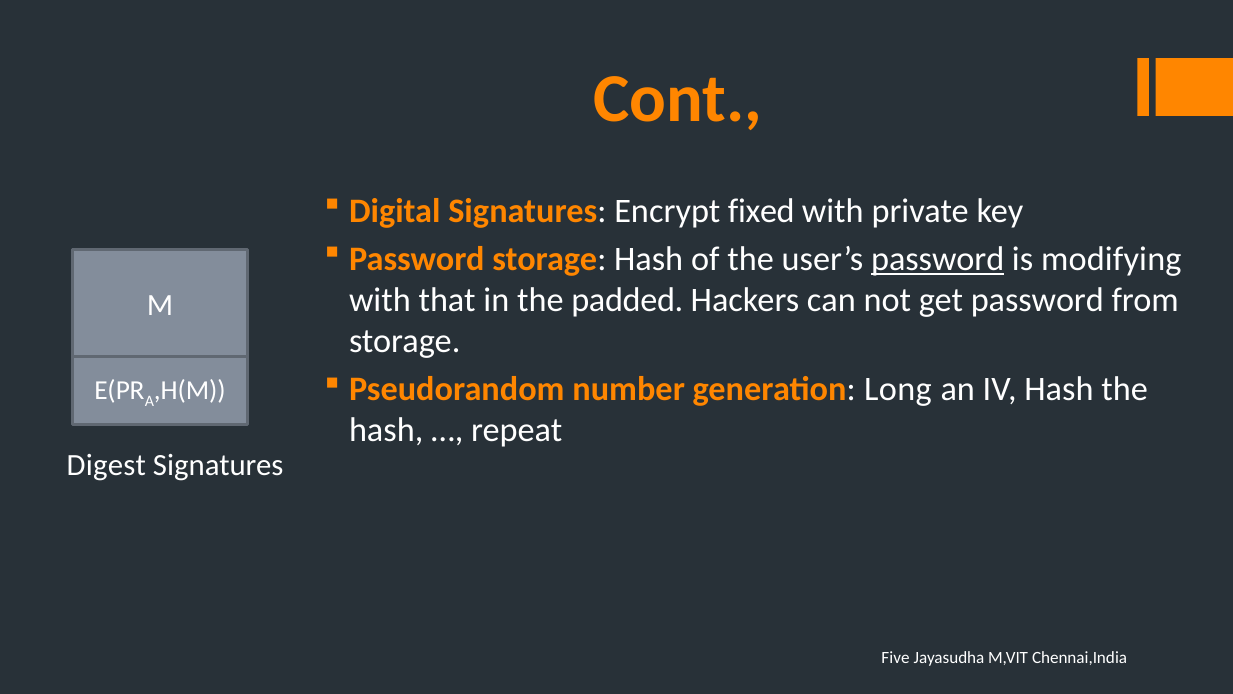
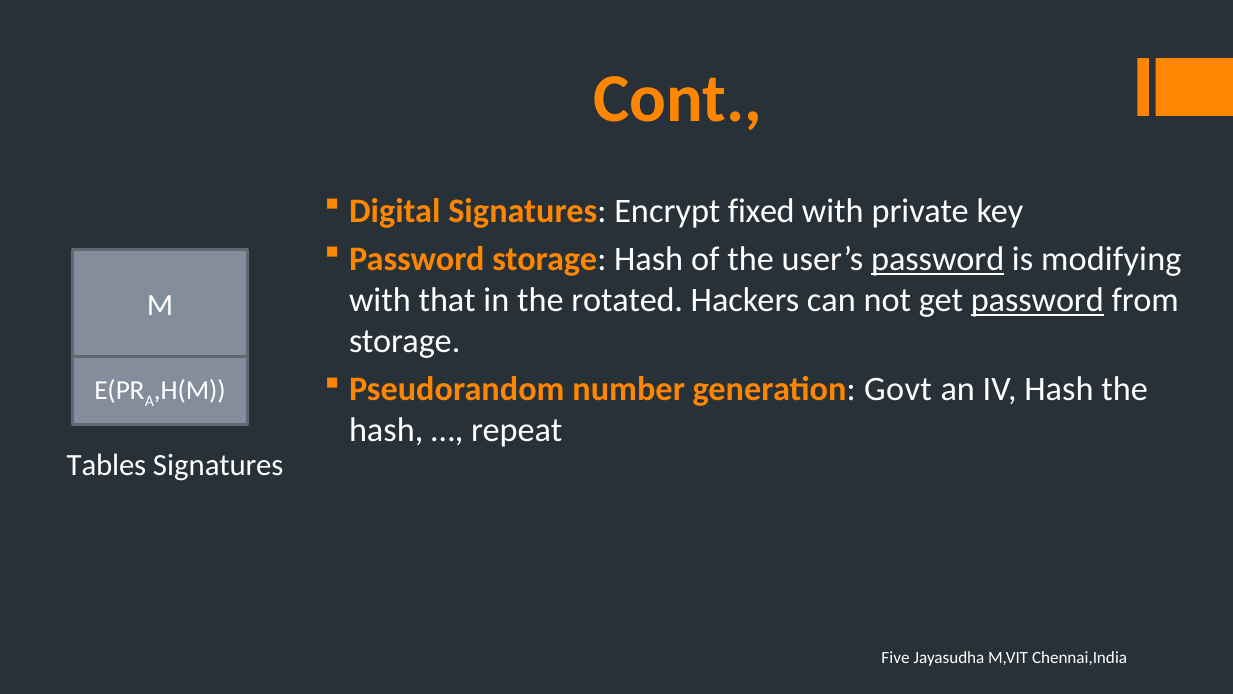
padded: padded -> rotated
password at (1037, 300) underline: none -> present
Long: Long -> Govt
Digest: Digest -> Tables
